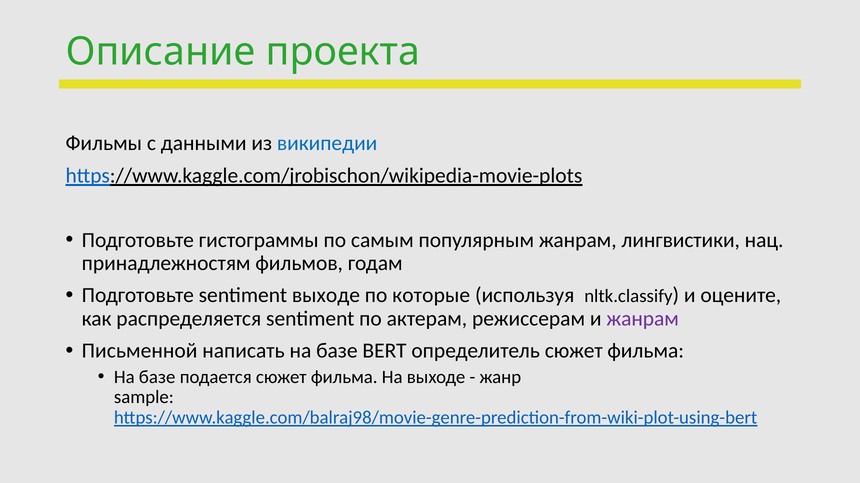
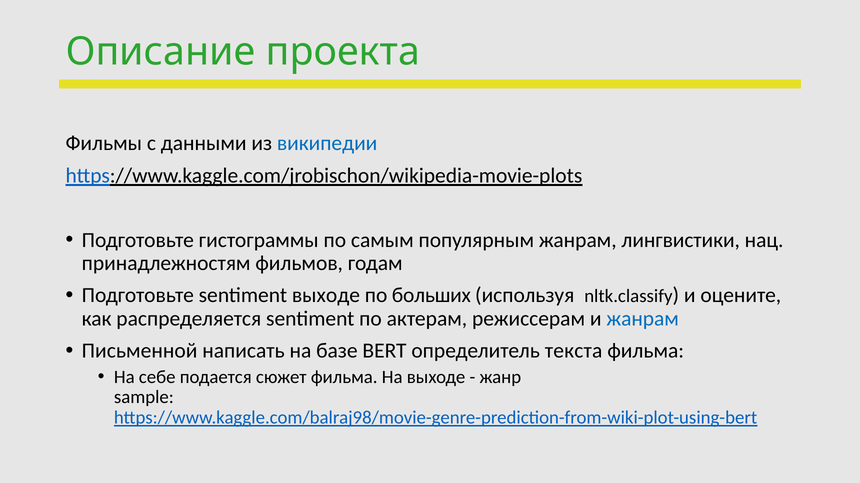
которые: которые -> больших
жанрам at (643, 319) colour: purple -> blue
определитель сюжет: сюжет -> текста
базе at (157, 377): базе -> себе
